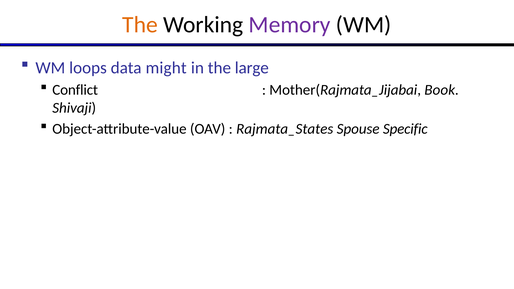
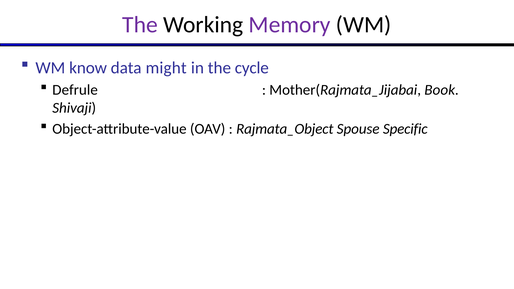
The at (140, 25) colour: orange -> purple
loops: loops -> know
large: large -> cycle
Conflict: Conflict -> Defrule
Rajmata_States: Rajmata_States -> Rajmata_Object
